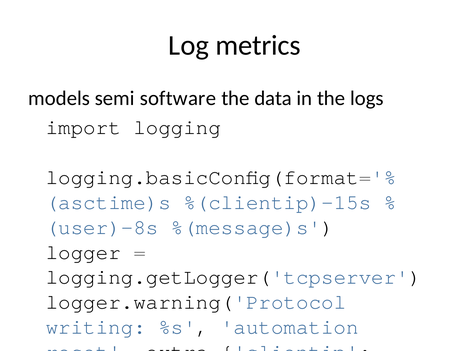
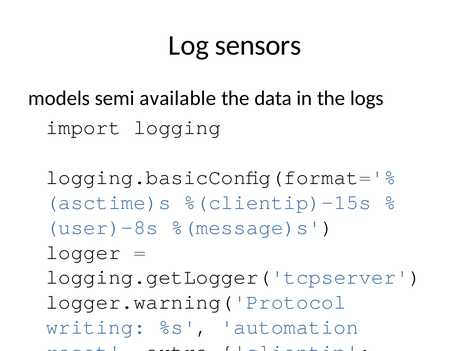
metrics: metrics -> sensors
software: software -> available
